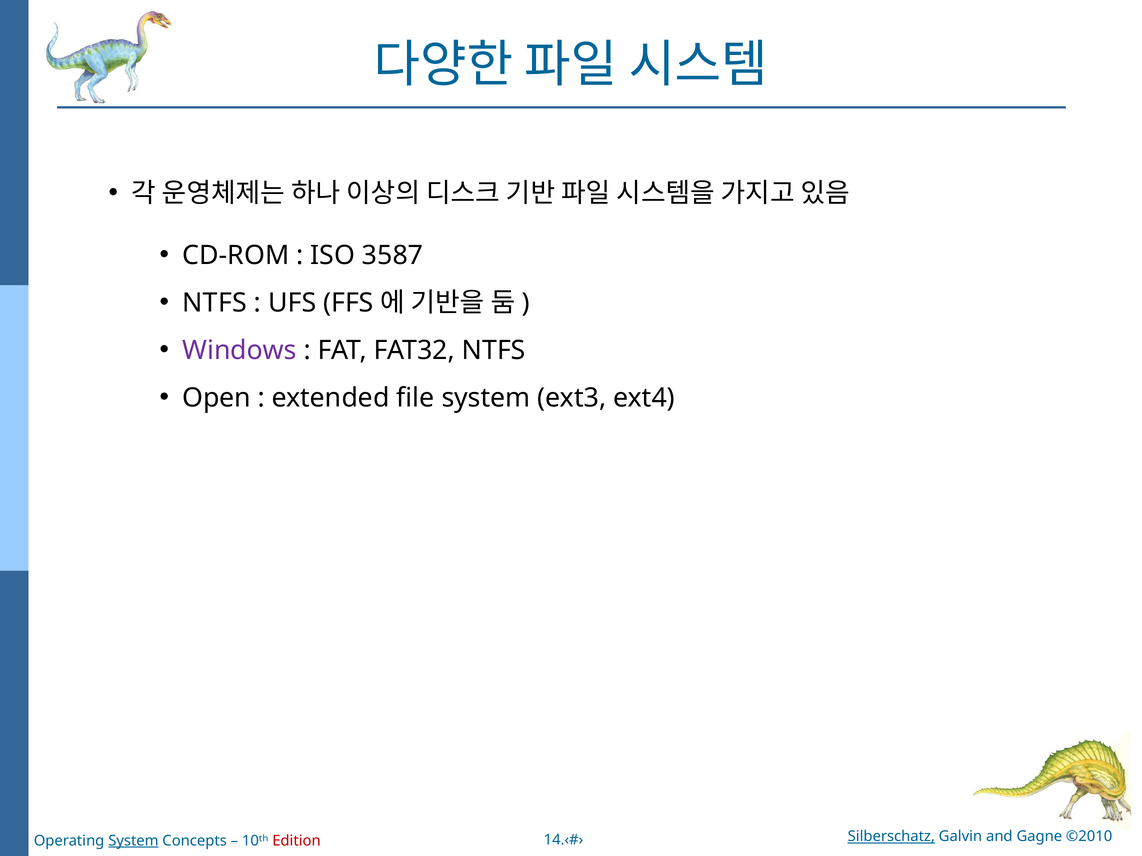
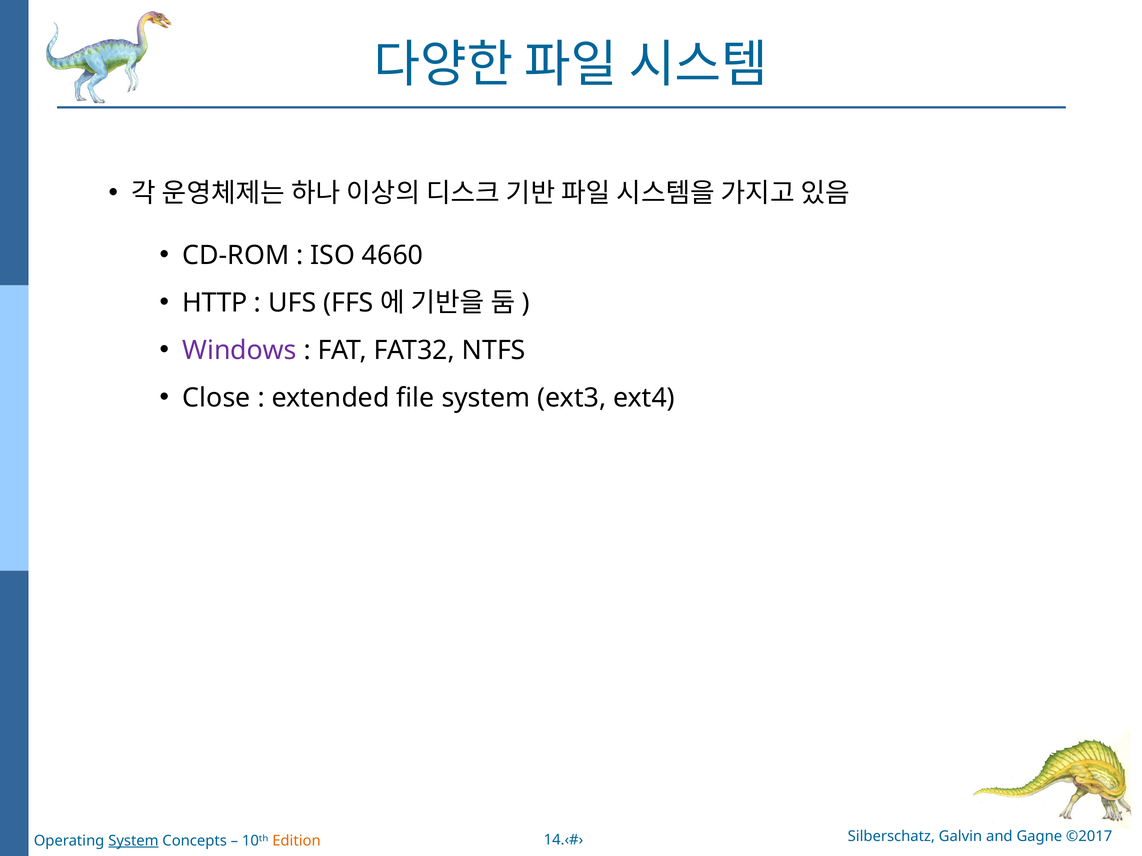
3587: 3587 -> 4660
NTFS at (215, 303): NTFS -> HTTP
Open: Open -> Close
Silberschatz underline: present -> none
©2010: ©2010 -> ©2017
Edition colour: red -> orange
